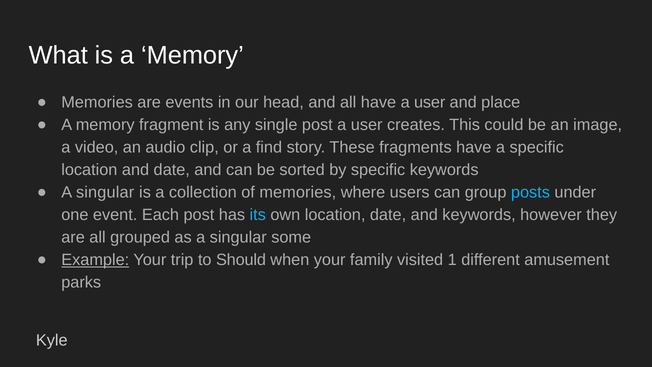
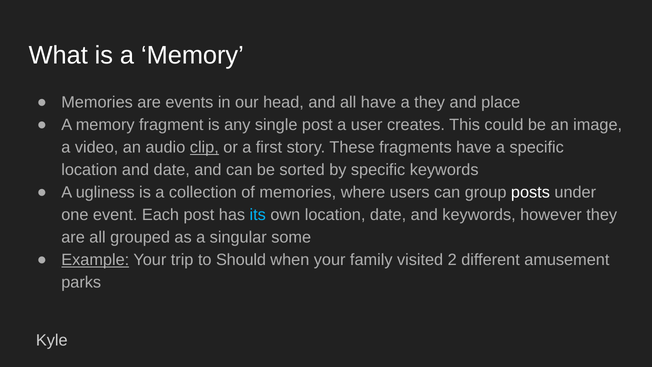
have a user: user -> they
clip underline: none -> present
find: find -> first
singular at (105, 192): singular -> ugliness
posts colour: light blue -> white
1: 1 -> 2
